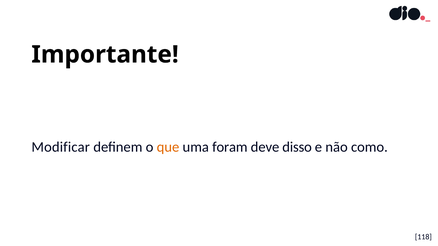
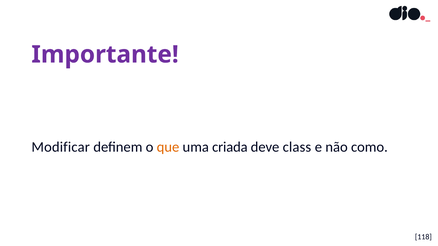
Importante colour: black -> purple
foram: foram -> criada
disso: disso -> class
